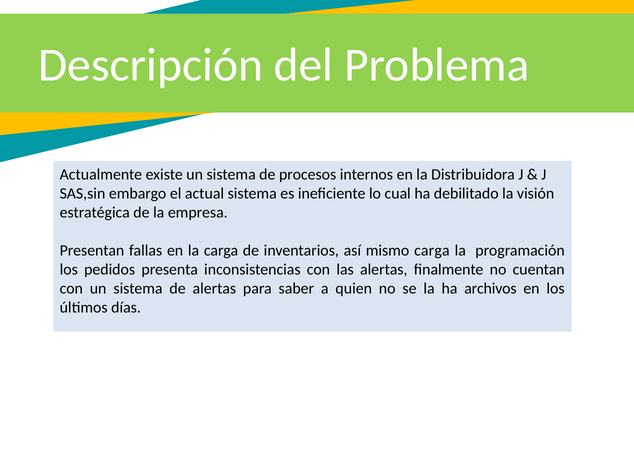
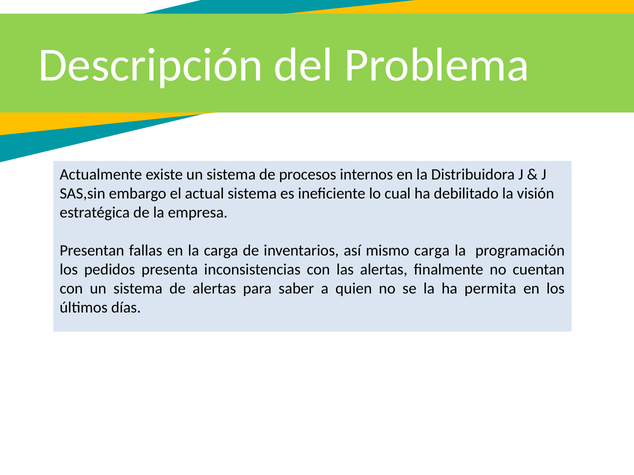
archivos: archivos -> permita
